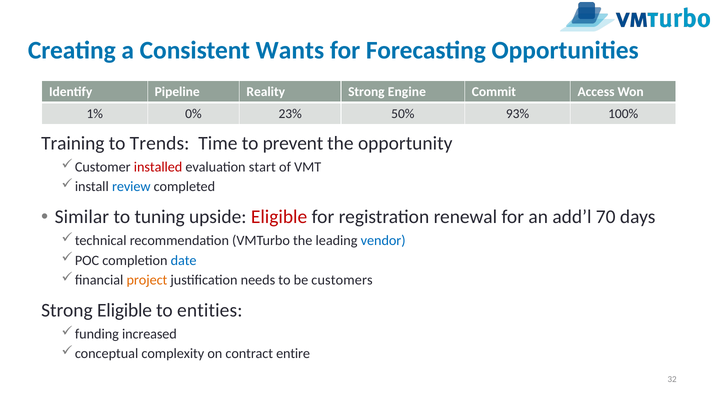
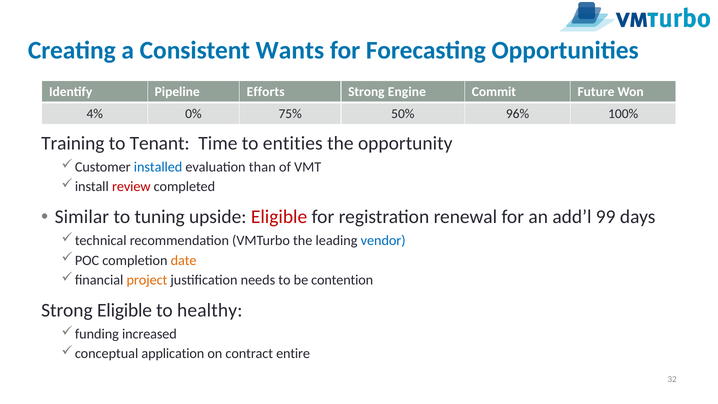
Reality: Reality -> Efforts
Access: Access -> Future
1%: 1% -> 4%
23%: 23% -> 75%
93%: 93% -> 96%
Trends: Trends -> Tenant
prevent: prevent -> entities
installed colour: red -> blue
start: start -> than
review colour: blue -> red
70: 70 -> 99
date colour: blue -> orange
customers: customers -> contention
entities: entities -> healthy
complexity: complexity -> application
